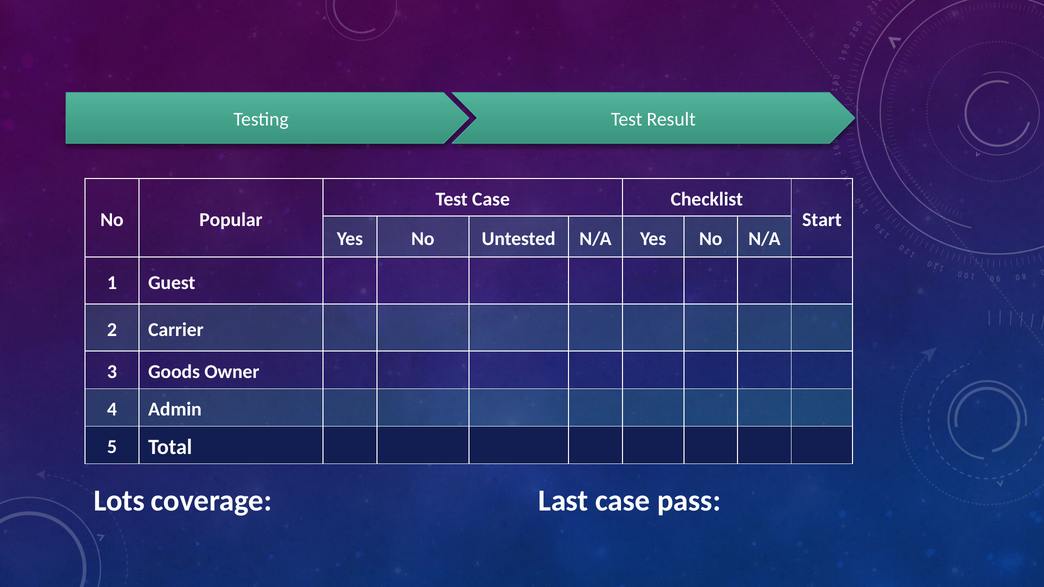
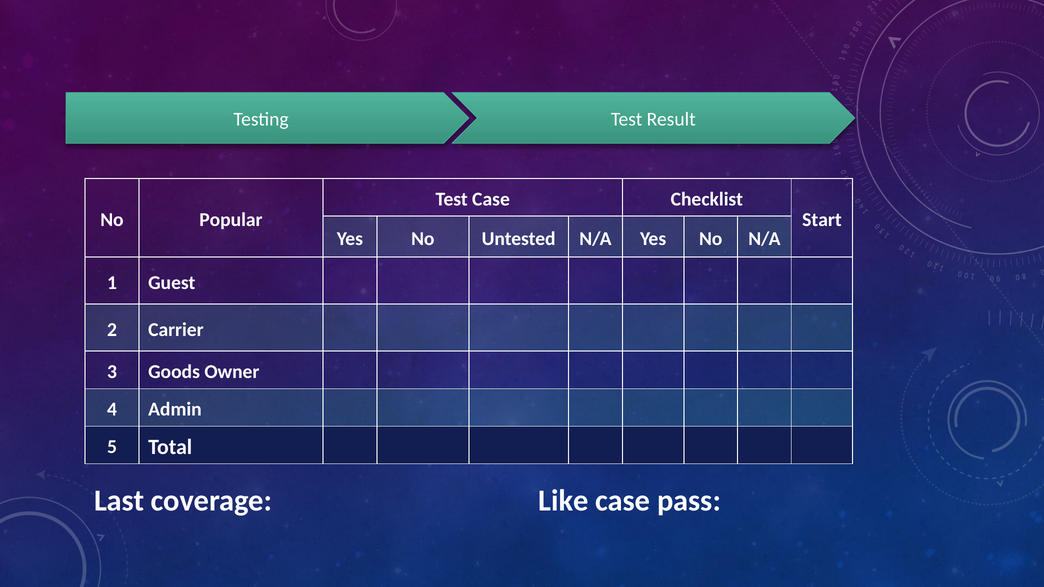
Lots: Lots -> Last
Last: Last -> Like
